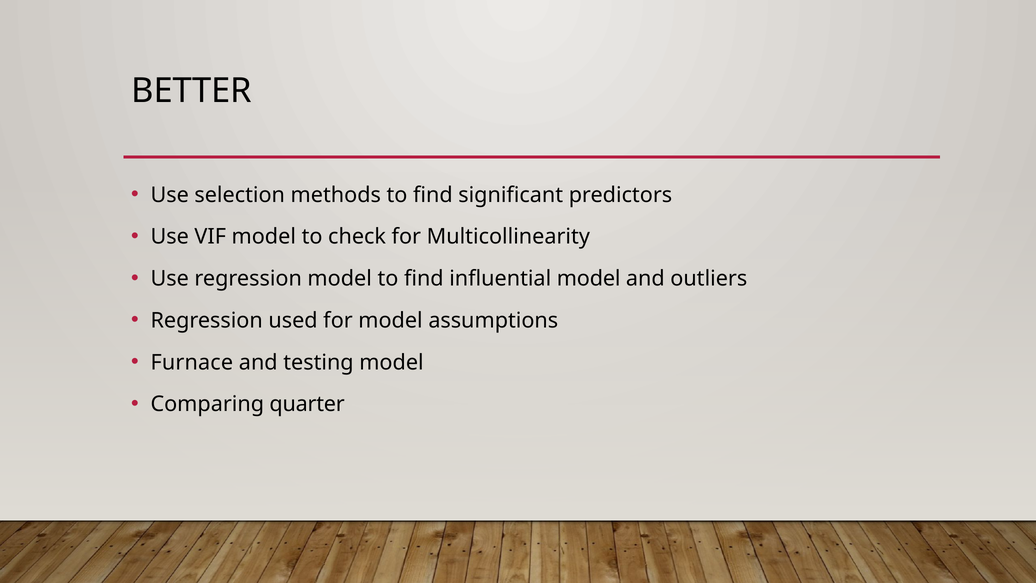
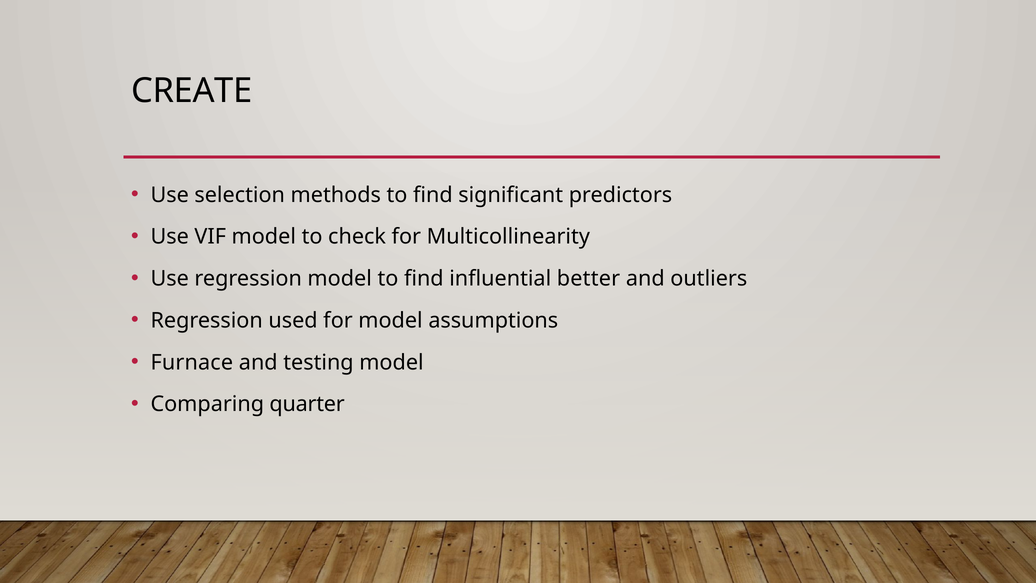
BETTER: BETTER -> CREATE
influential model: model -> better
